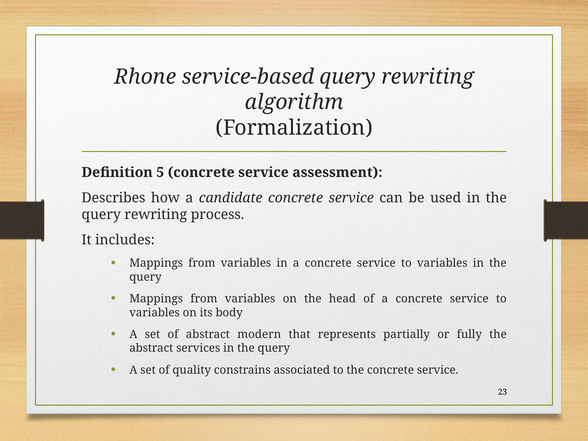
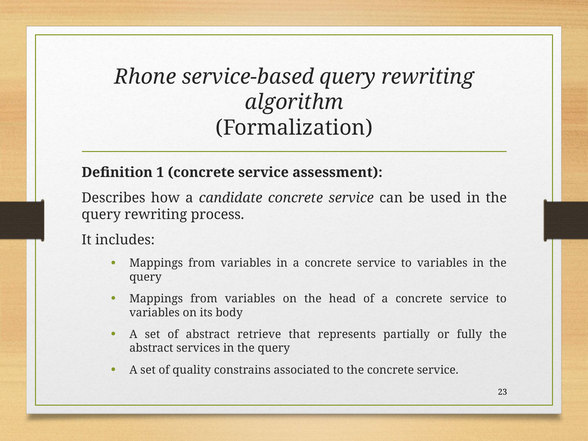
5: 5 -> 1
modern: modern -> retrieve
